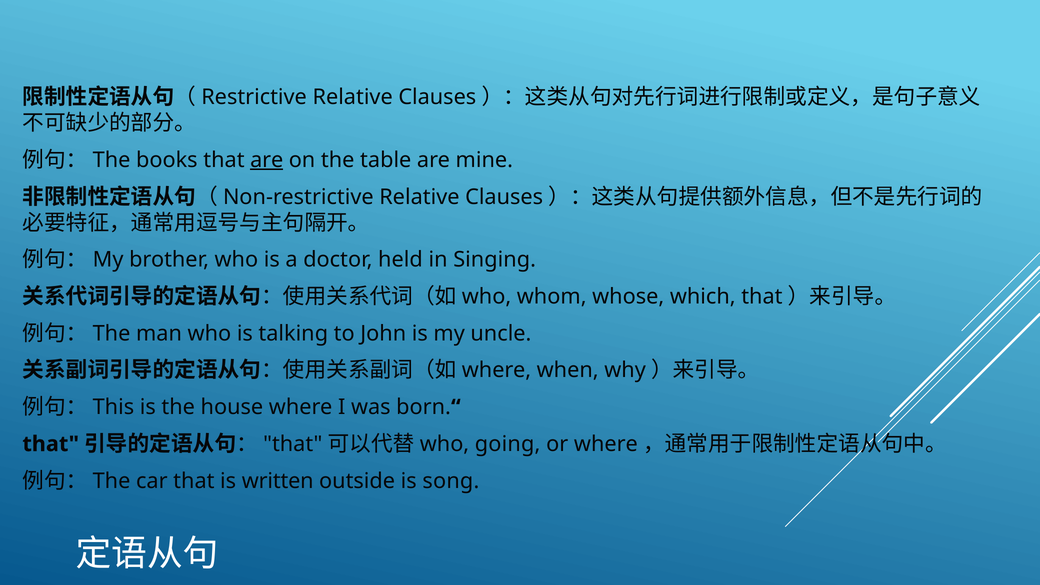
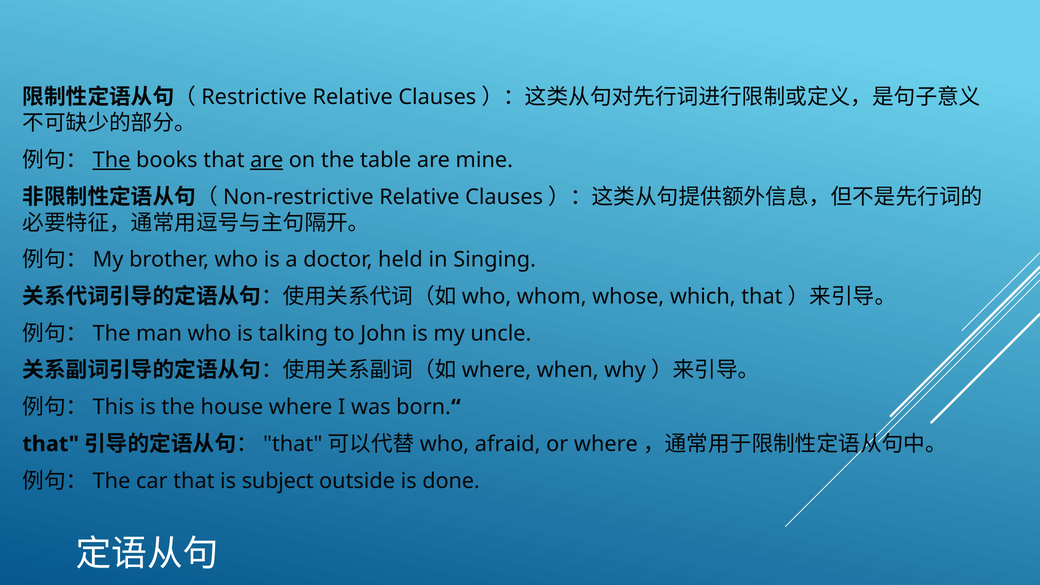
The at (112, 160) underline: none -> present
going: going -> afraid
written: written -> subject
song: song -> done
